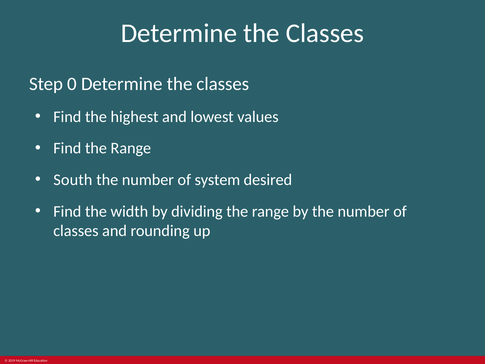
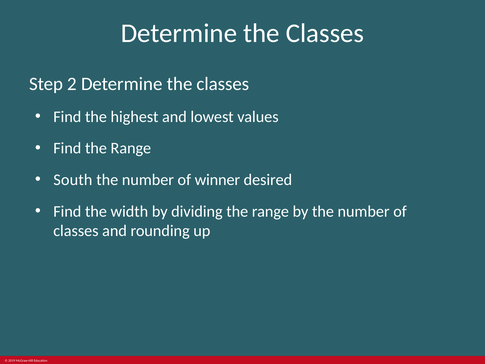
0: 0 -> 2
system: system -> winner
